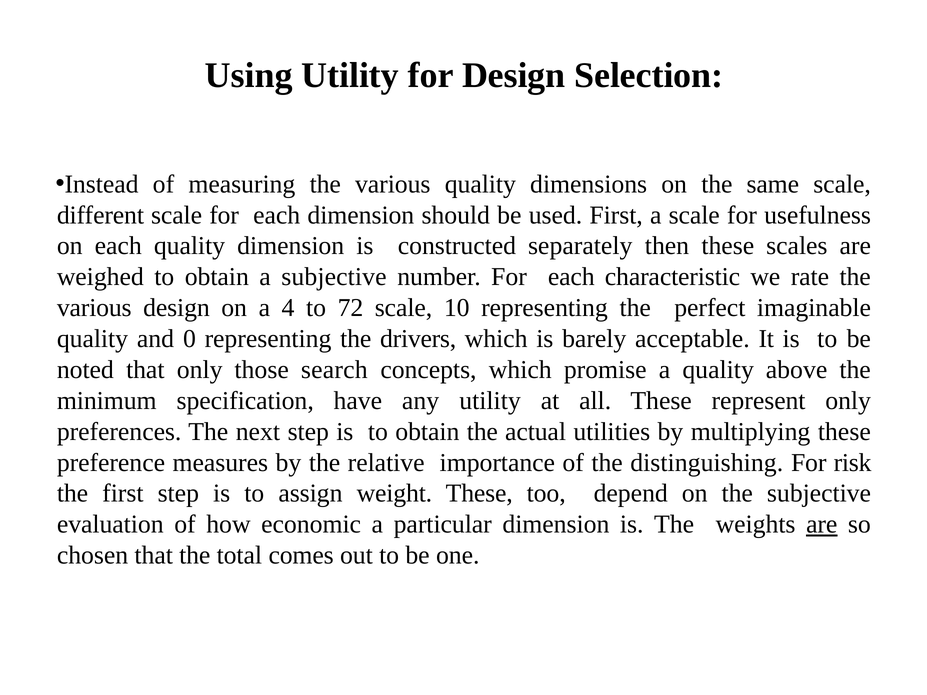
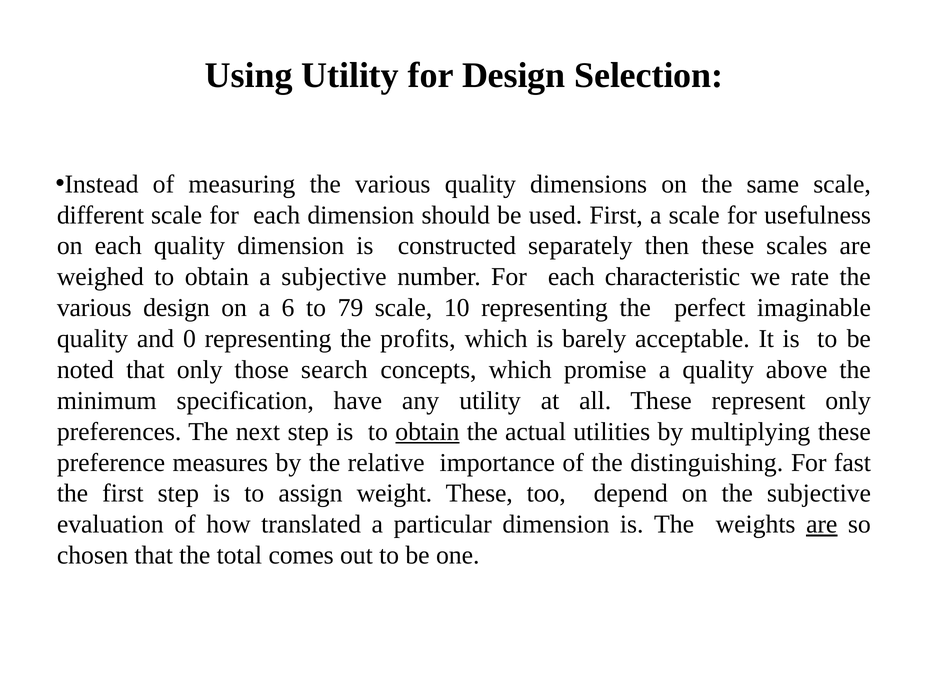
4: 4 -> 6
72: 72 -> 79
drivers: drivers -> profits
obtain at (427, 432) underline: none -> present
risk: risk -> fast
economic: economic -> translated
